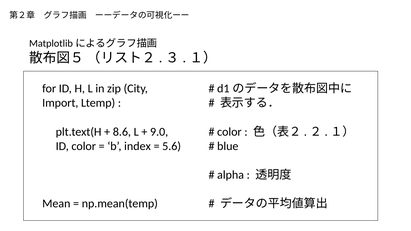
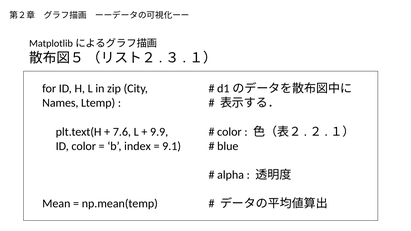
Import: Import -> Names
8.6: 8.6 -> 7.6
9.0: 9.0 -> 9.9
5.6: 5.6 -> 9.1
